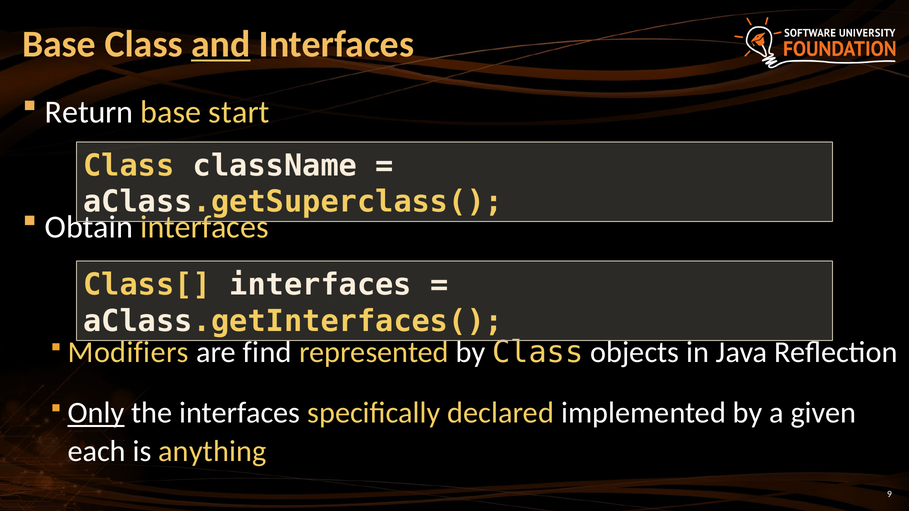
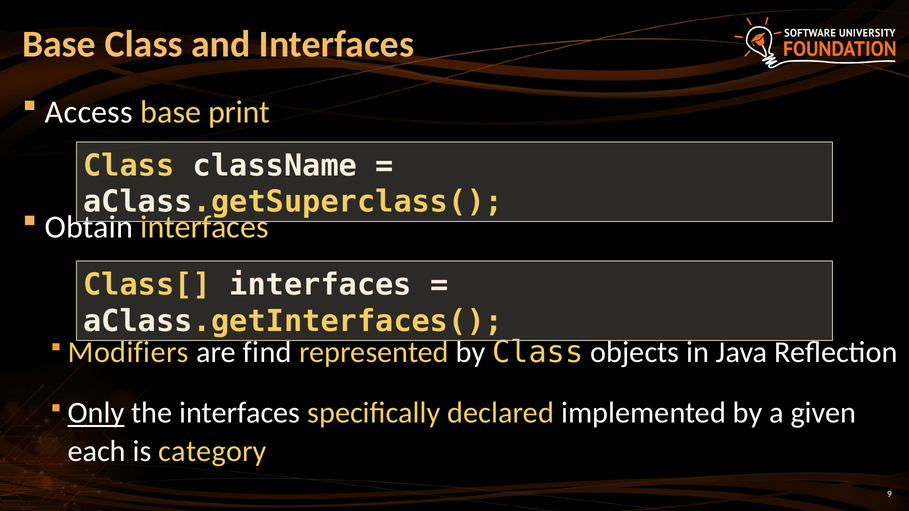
and underline: present -> none
Return: Return -> Access
start: start -> print
anything: anything -> category
